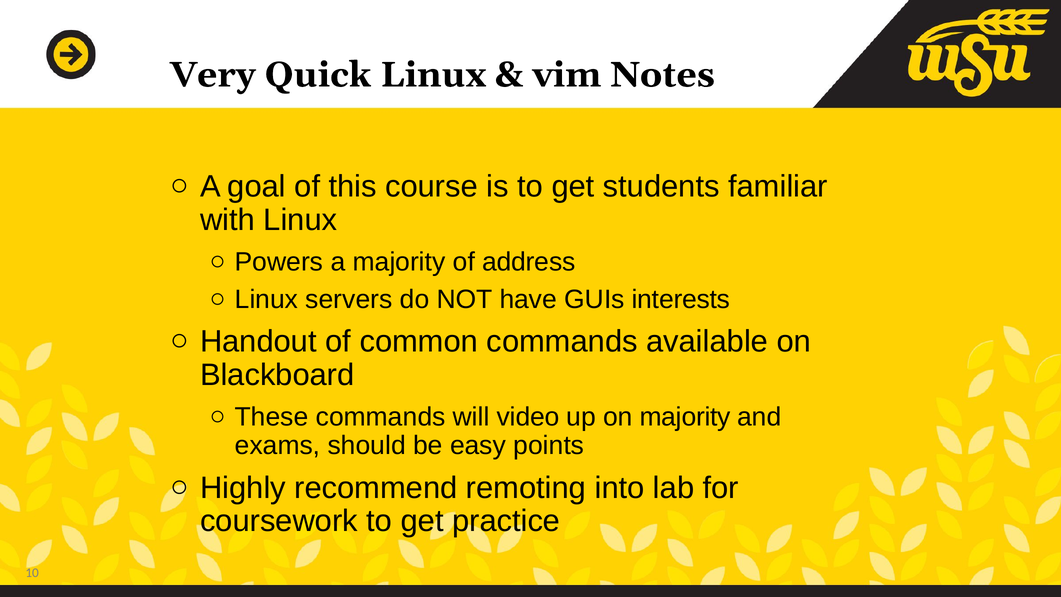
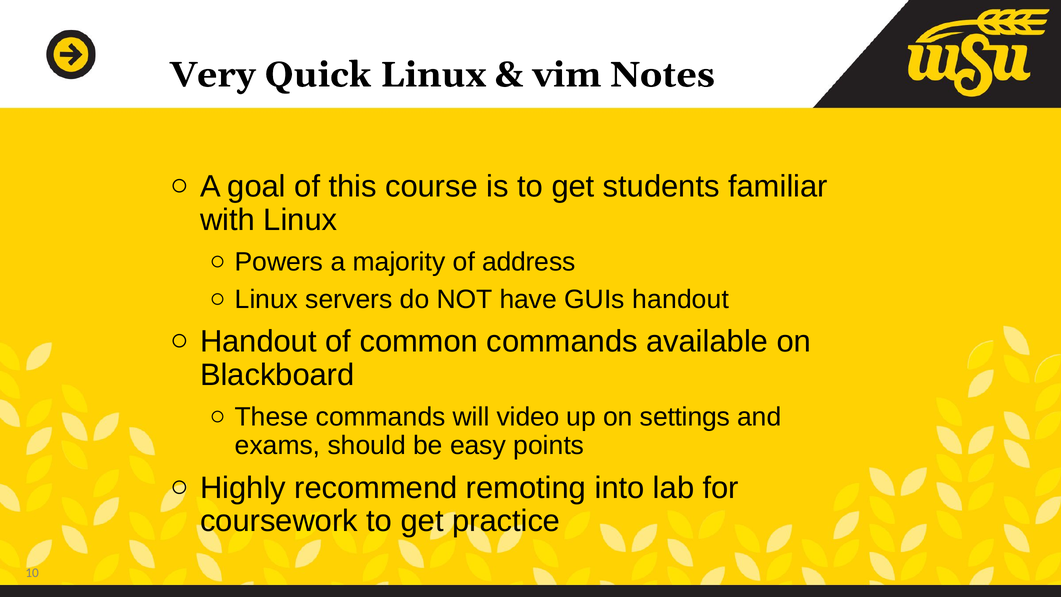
GUIs interests: interests -> handout
on majority: majority -> settings
